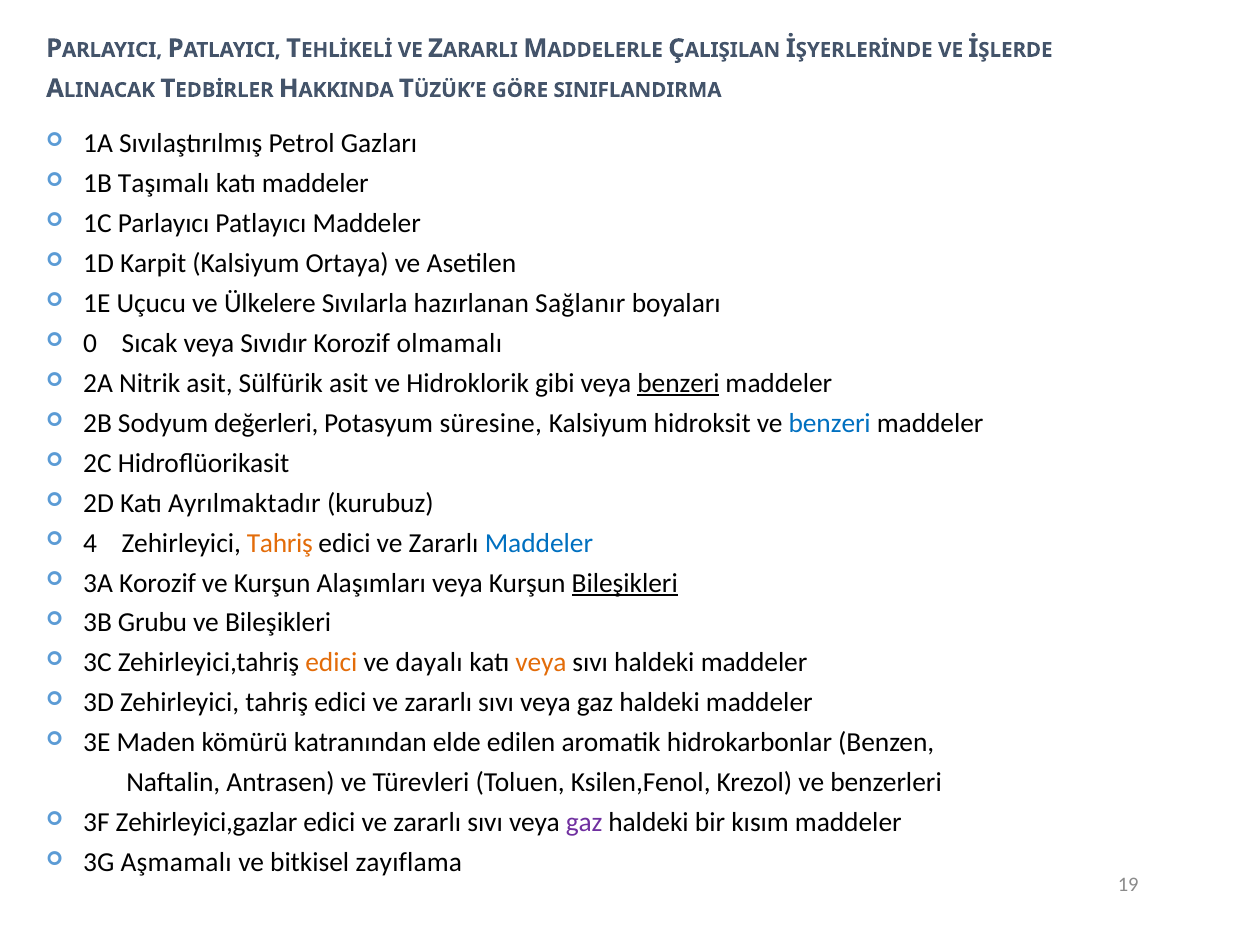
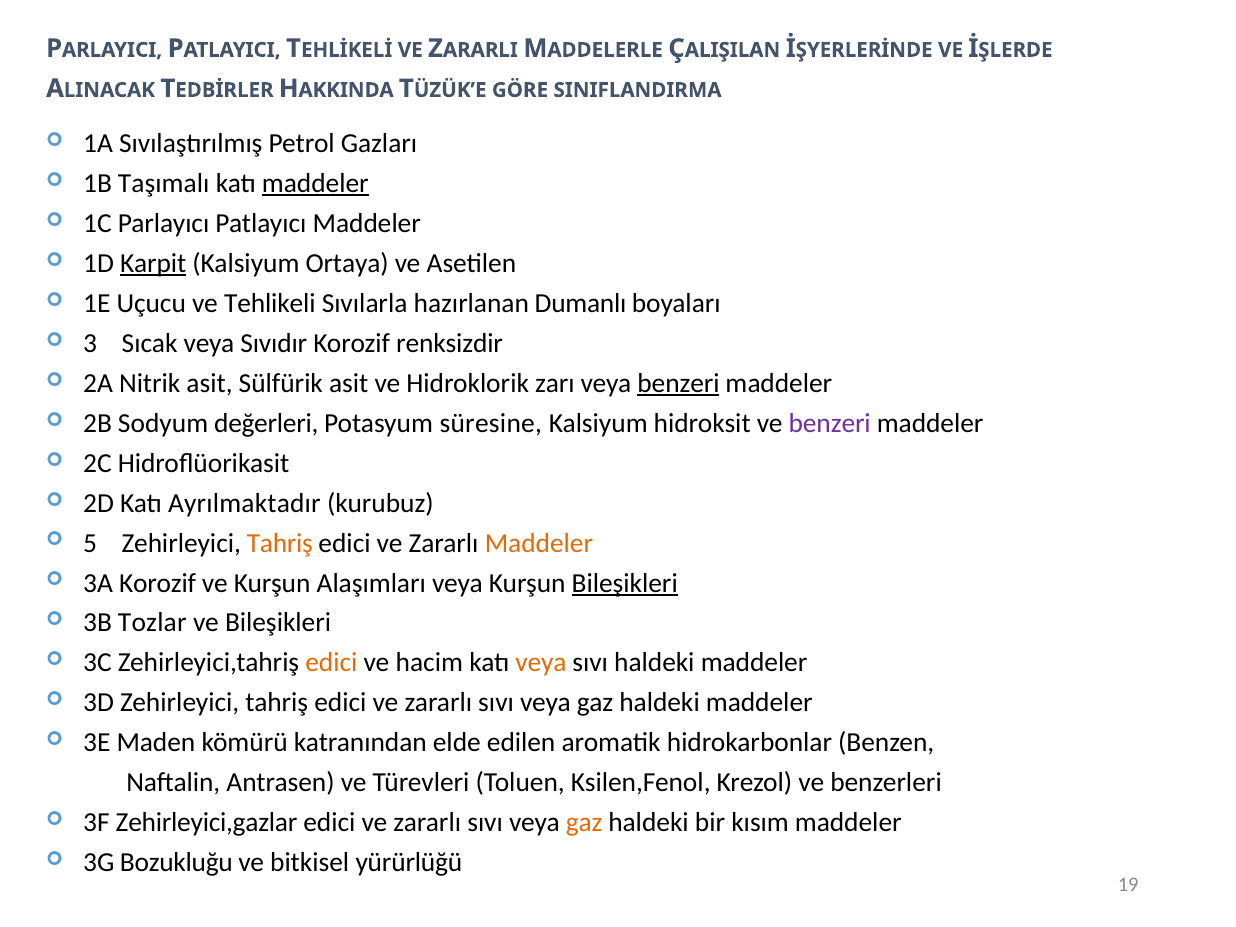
maddeler at (315, 183) underline: none -> present
Karpit underline: none -> present
Ülkelere: Ülkelere -> Tehlikeli
Sağlanır: Sağlanır -> Dumanlı
0: 0 -> 3
olmamalı: olmamalı -> renksizdir
gibi: gibi -> zarı
benzeri at (830, 423) colour: blue -> purple
4: 4 -> 5
Maddeler at (539, 543) colour: blue -> orange
Grubu: Grubu -> Tozlar
dayalı: dayalı -> hacim
gaz at (584, 823) colour: purple -> orange
Aşmamalı: Aşmamalı -> Bozukluğu
zayıflama: zayıflama -> yürürlüğü
